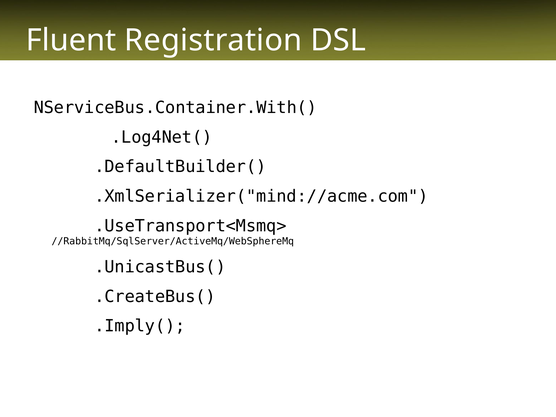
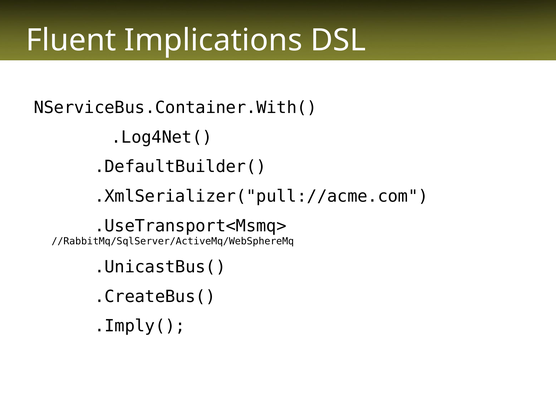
Registration: Registration -> Implications
.XmlSerializer("mind://acme.com: .XmlSerializer("mind://acme.com -> .XmlSerializer("pull://acme.com
